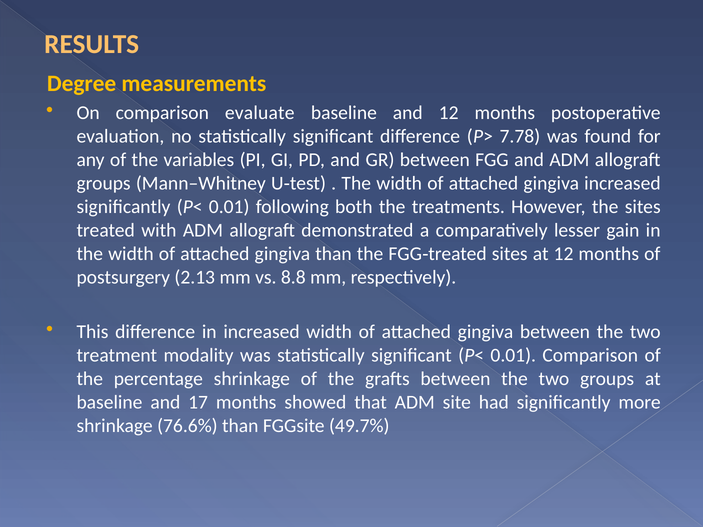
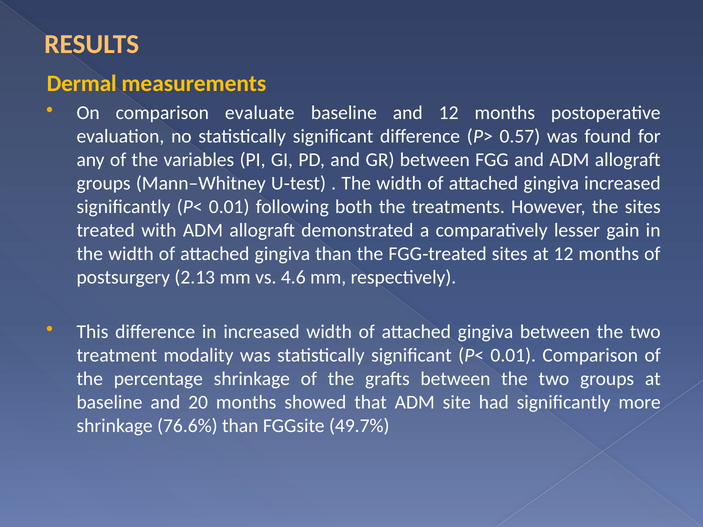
Degree: Degree -> Dermal
7.78: 7.78 -> 0.57
8.8: 8.8 -> 4.6
17: 17 -> 20
